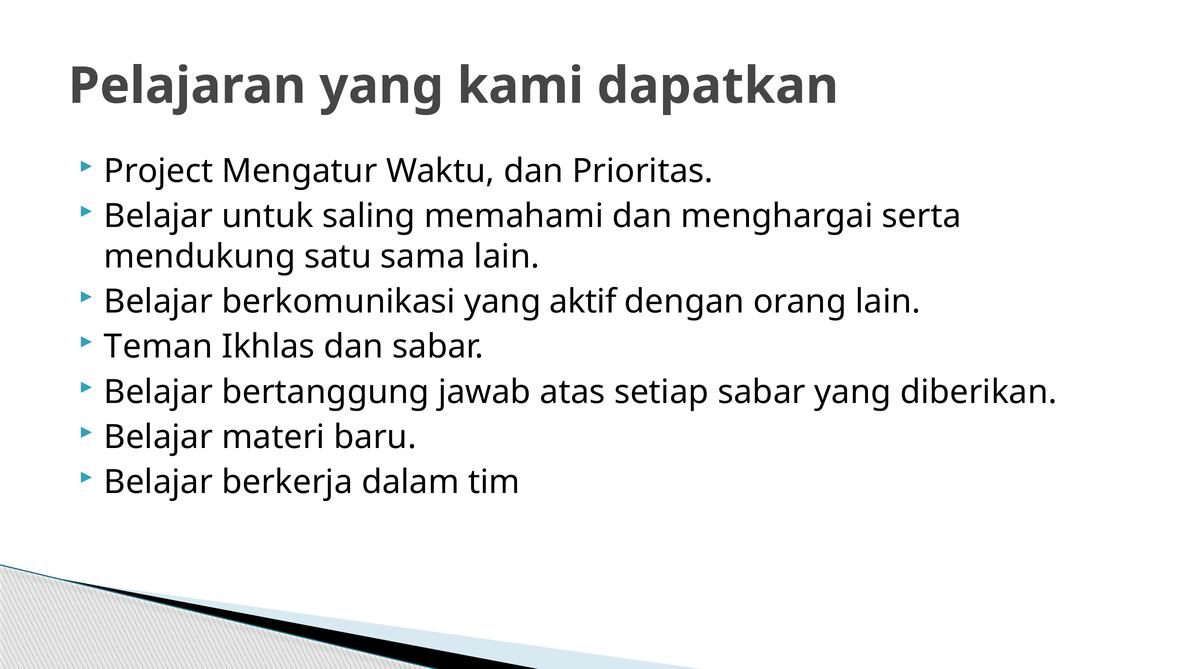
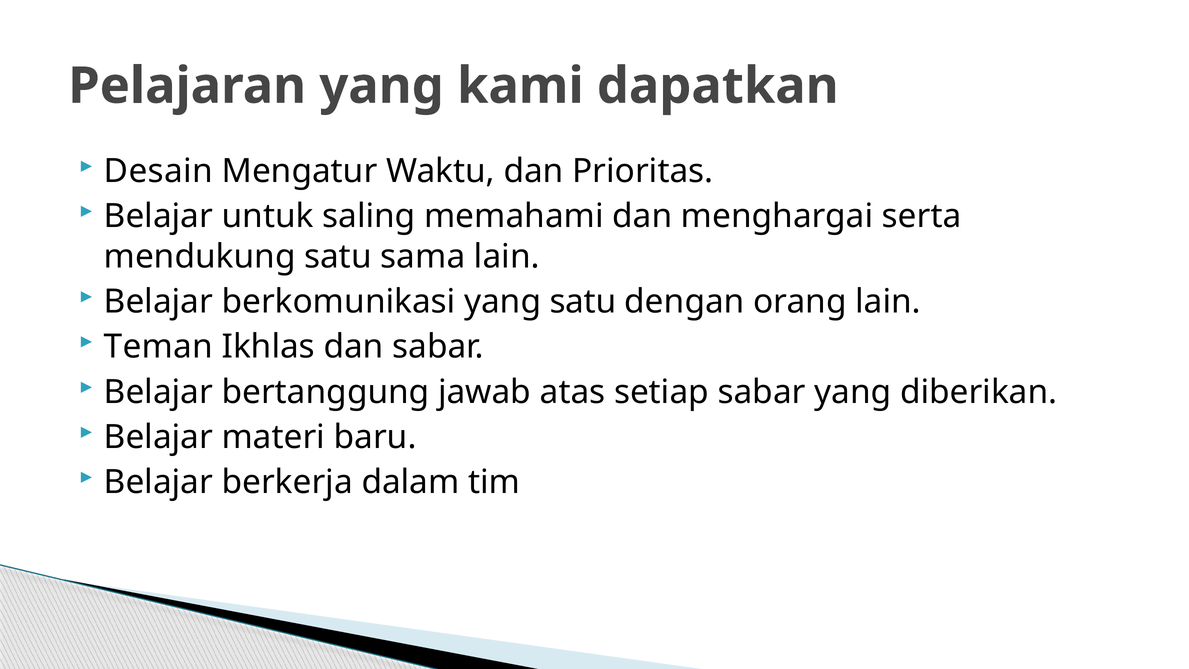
Project: Project -> Desain
yang aktif: aktif -> satu
